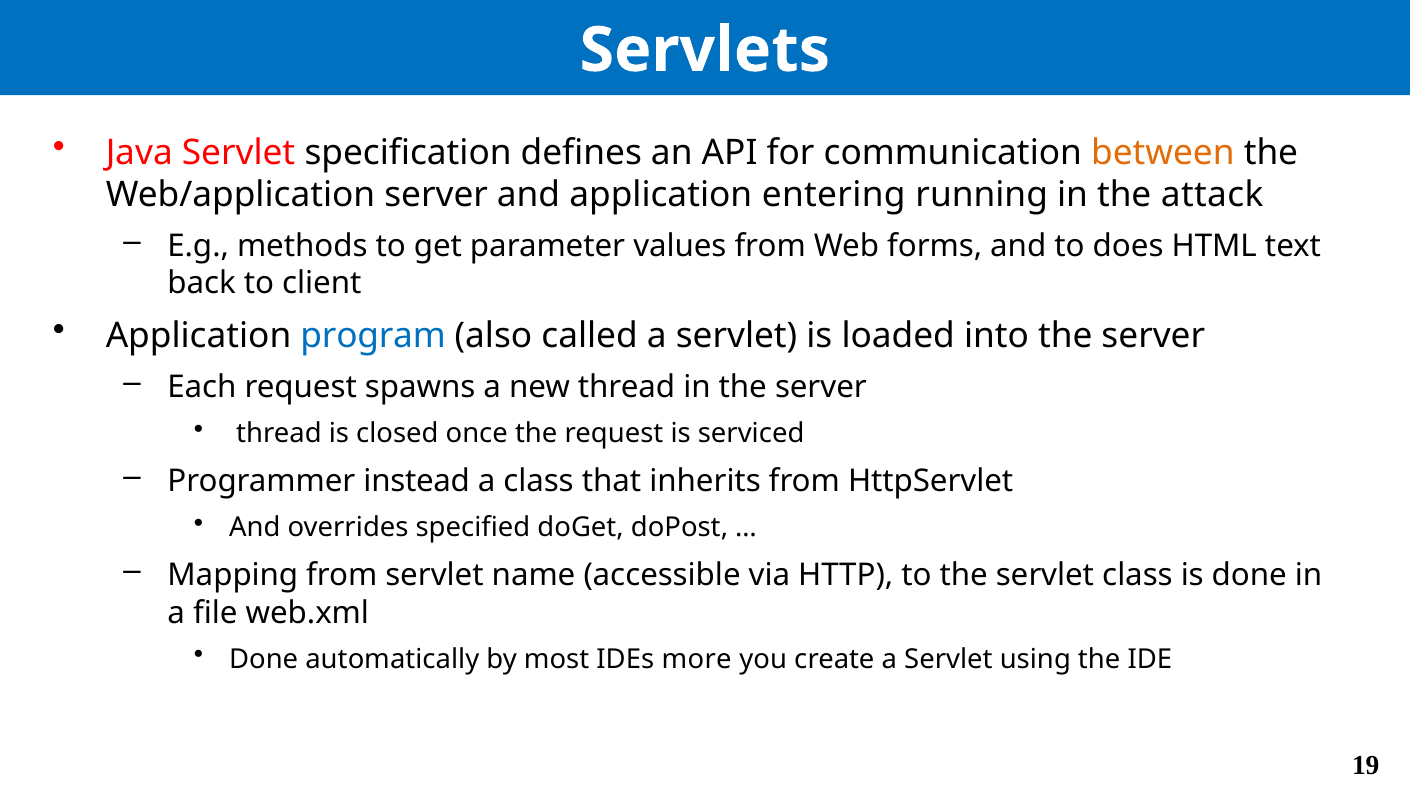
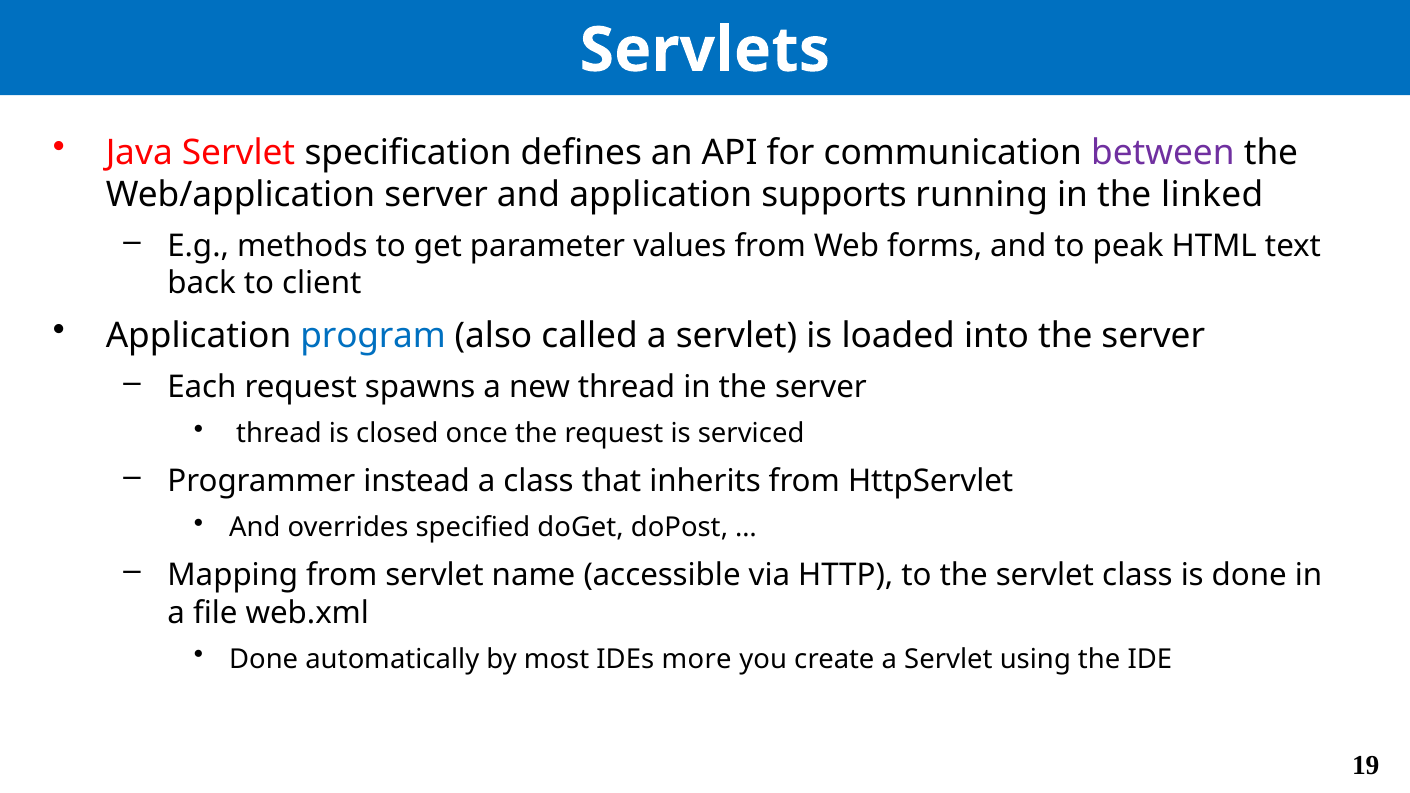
between colour: orange -> purple
entering: entering -> supports
attack: attack -> linked
does: does -> peak
